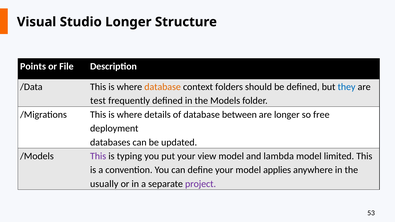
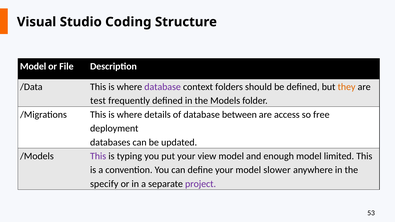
Studio Longer: Longer -> Coding
Points at (33, 66): Points -> Model
database at (163, 87) colour: orange -> purple
they colour: blue -> orange
are longer: longer -> access
lambda: lambda -> enough
applies: applies -> slower
usually: usually -> specify
